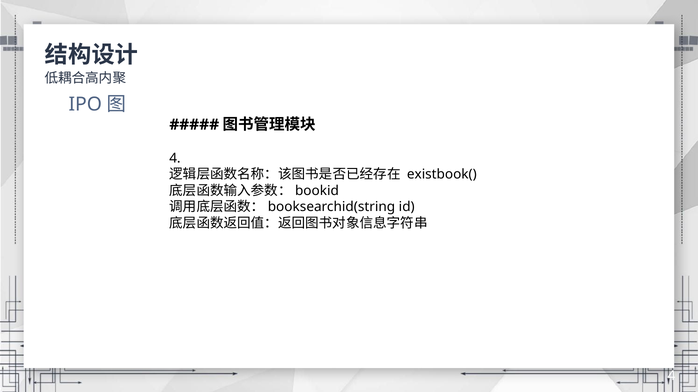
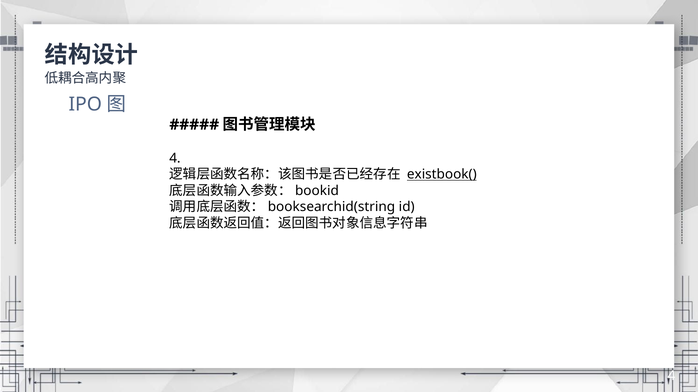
existbook( underline: none -> present
